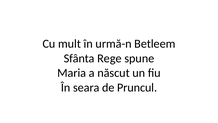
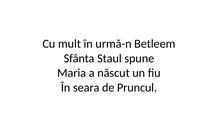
Rege: Rege -> Staul
